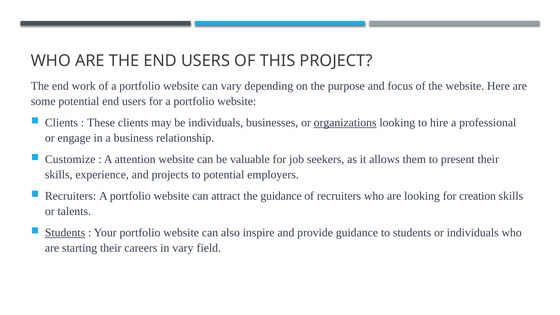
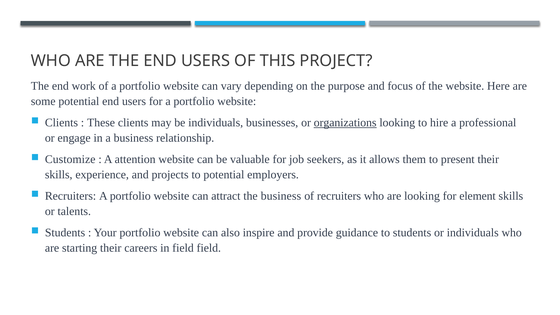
the guidance: guidance -> business
creation: creation -> element
Students at (65, 233) underline: present -> none
in vary: vary -> field
